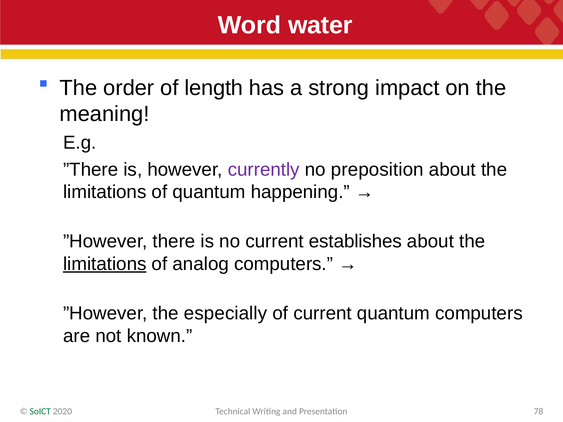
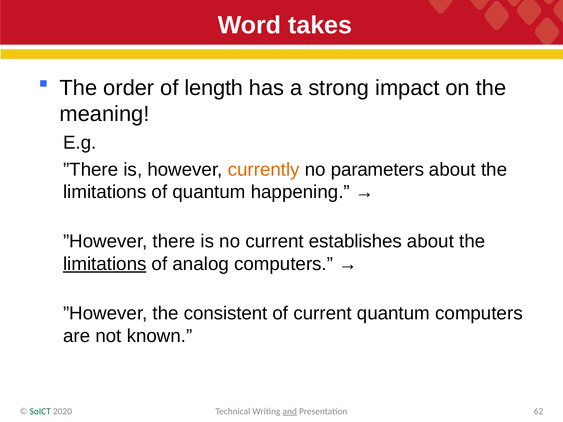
water: water -> takes
currently colour: purple -> orange
preposition: preposition -> parameters
especially: especially -> consistent
and underline: none -> present
78: 78 -> 62
